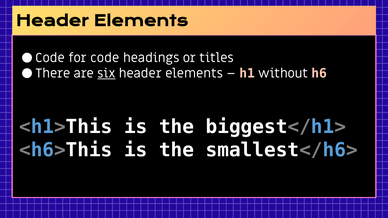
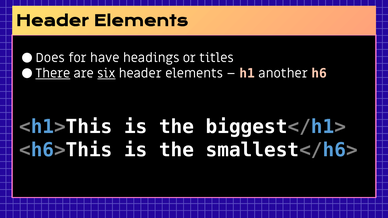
Code at (50, 58): Code -> Does
for code: code -> have
There underline: none -> present
without: without -> another
